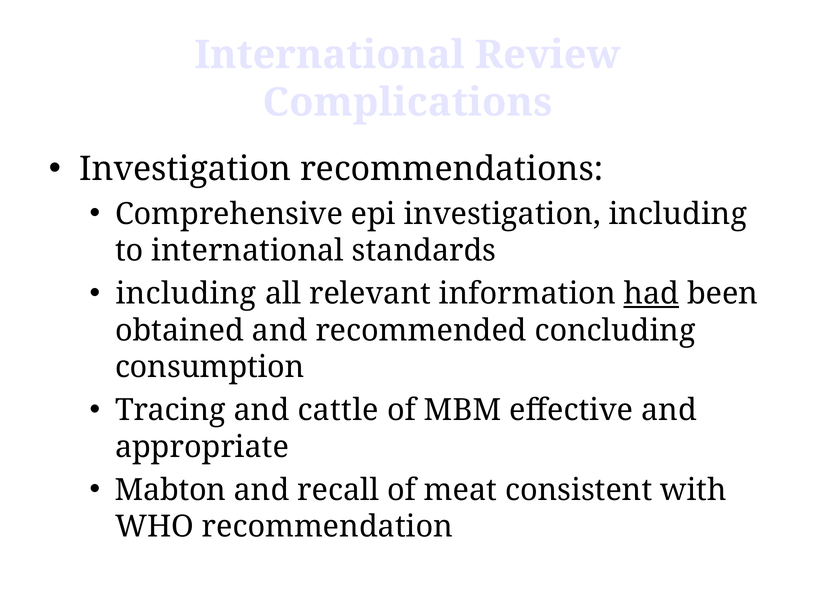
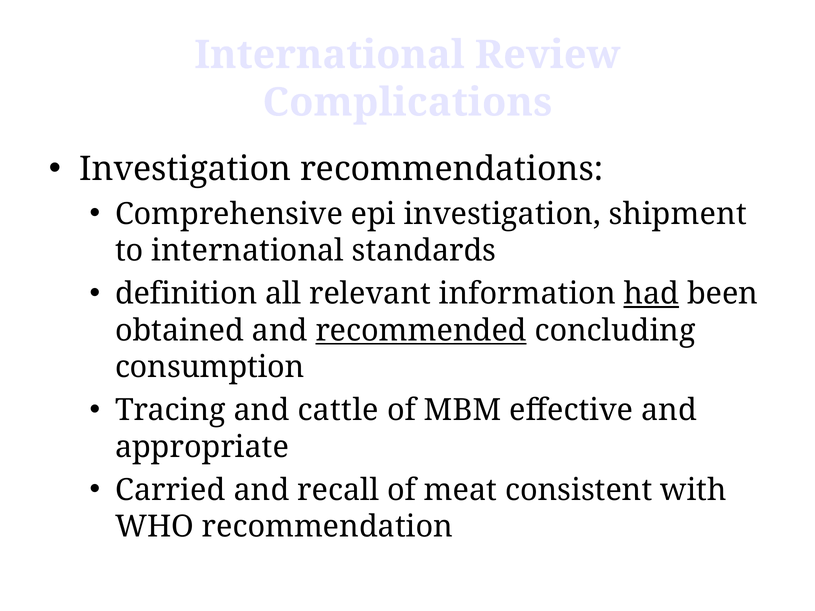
investigation including: including -> shipment
including at (186, 294): including -> definition
recommended underline: none -> present
Mabton: Mabton -> Carried
